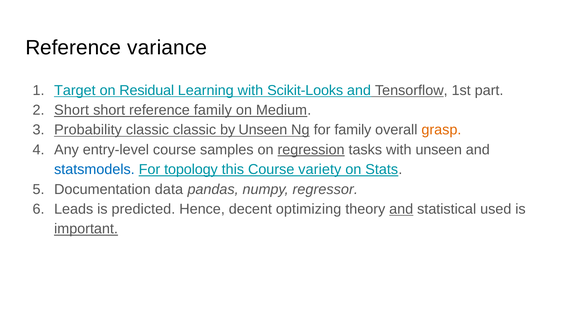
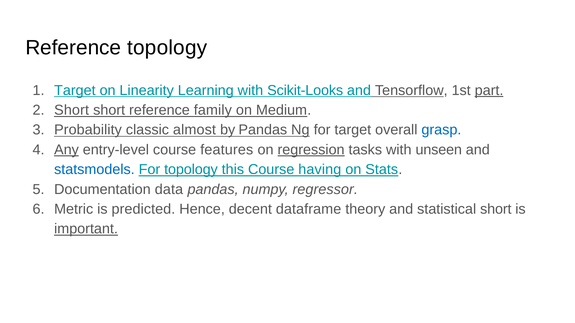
Reference variance: variance -> topology
Residual: Residual -> Linearity
part underline: none -> present
classic classic: classic -> almost
by Unseen: Unseen -> Pandas
for family: family -> target
grasp colour: orange -> blue
Any underline: none -> present
samples: samples -> features
variety: variety -> having
Leads: Leads -> Metric
optimizing: optimizing -> dataframe
and at (401, 209) underline: present -> none
statistical used: used -> short
